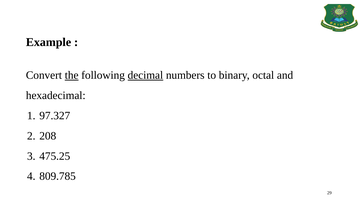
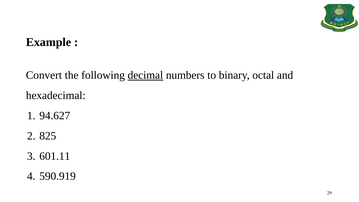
the underline: present -> none
97.327: 97.327 -> 94.627
208: 208 -> 825
475.25: 475.25 -> 601.11
809.785: 809.785 -> 590.919
